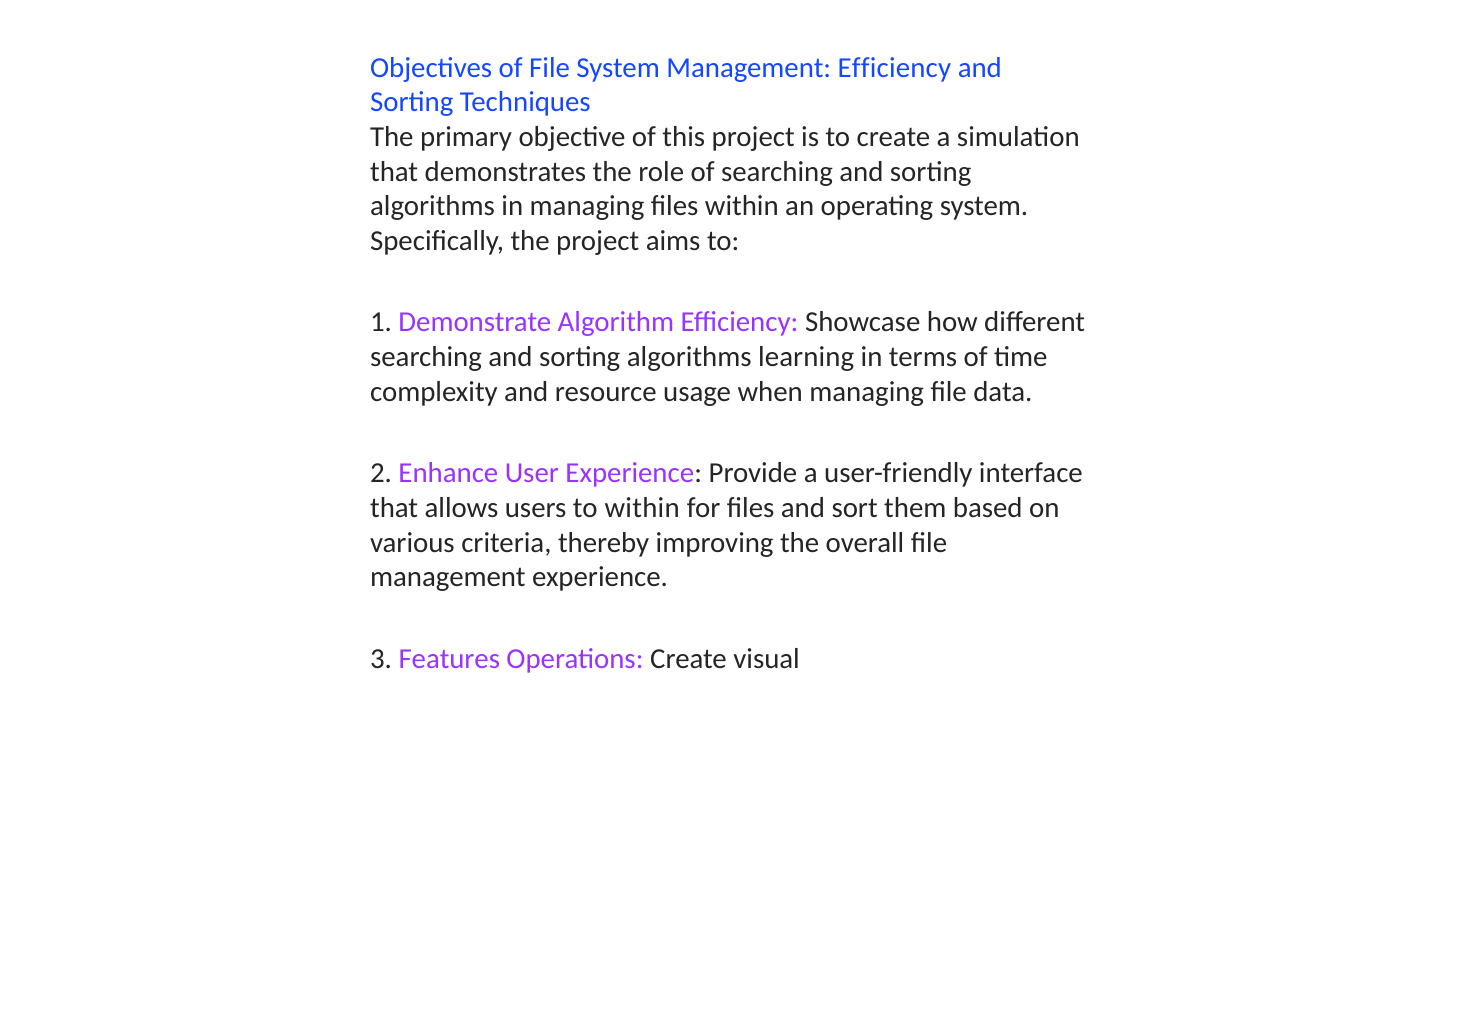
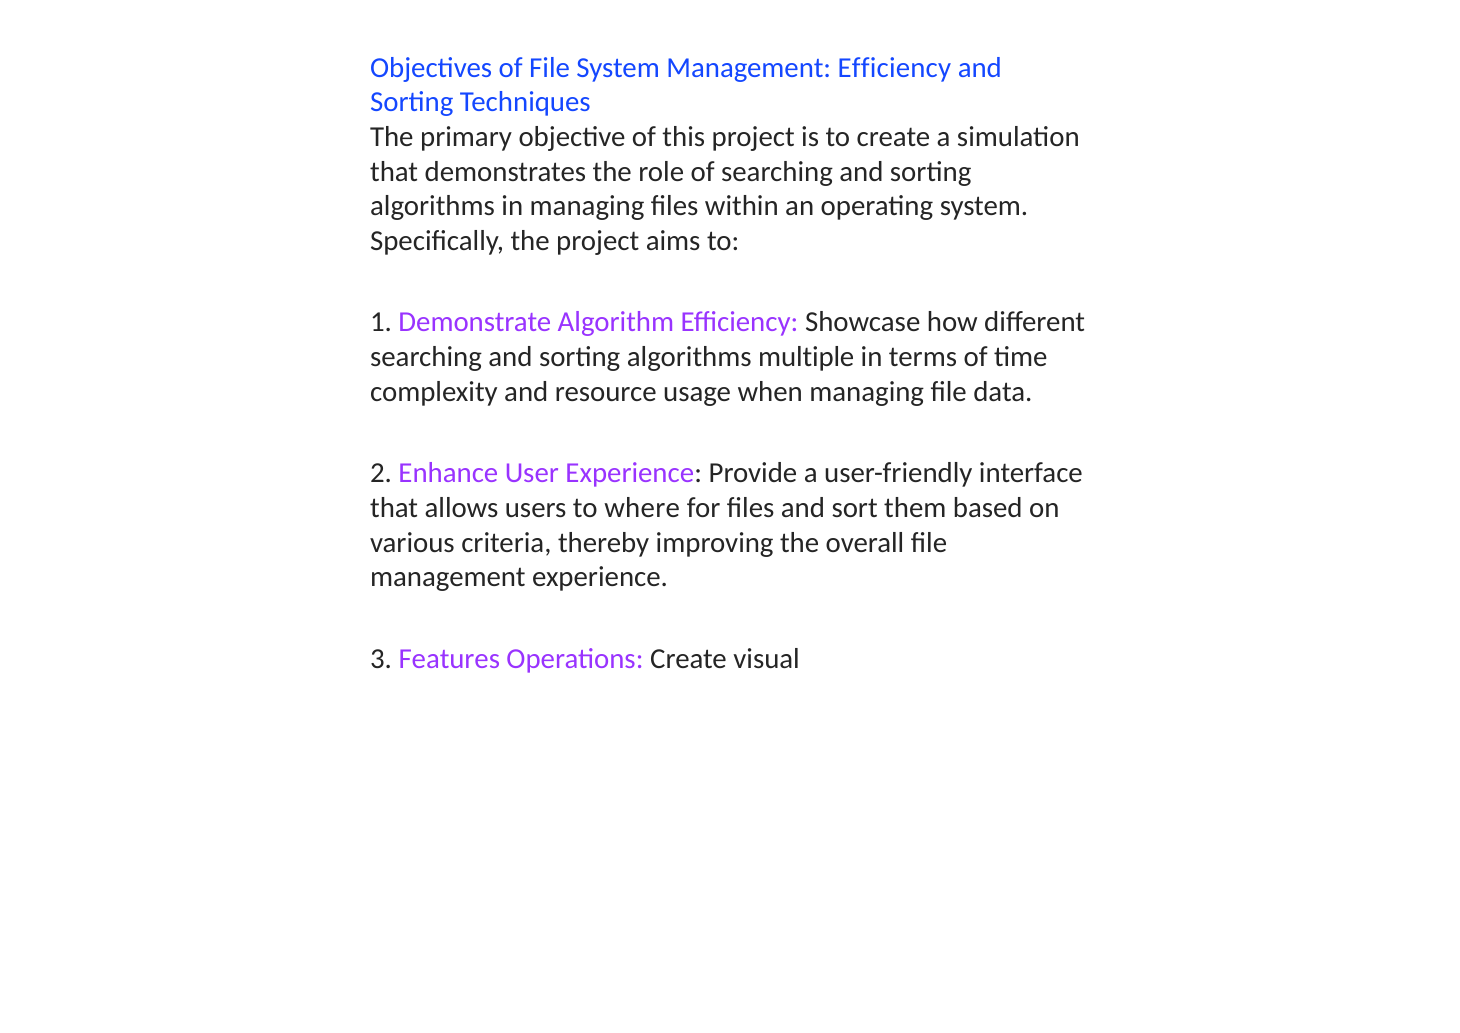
learning: learning -> multiple
to within: within -> where
